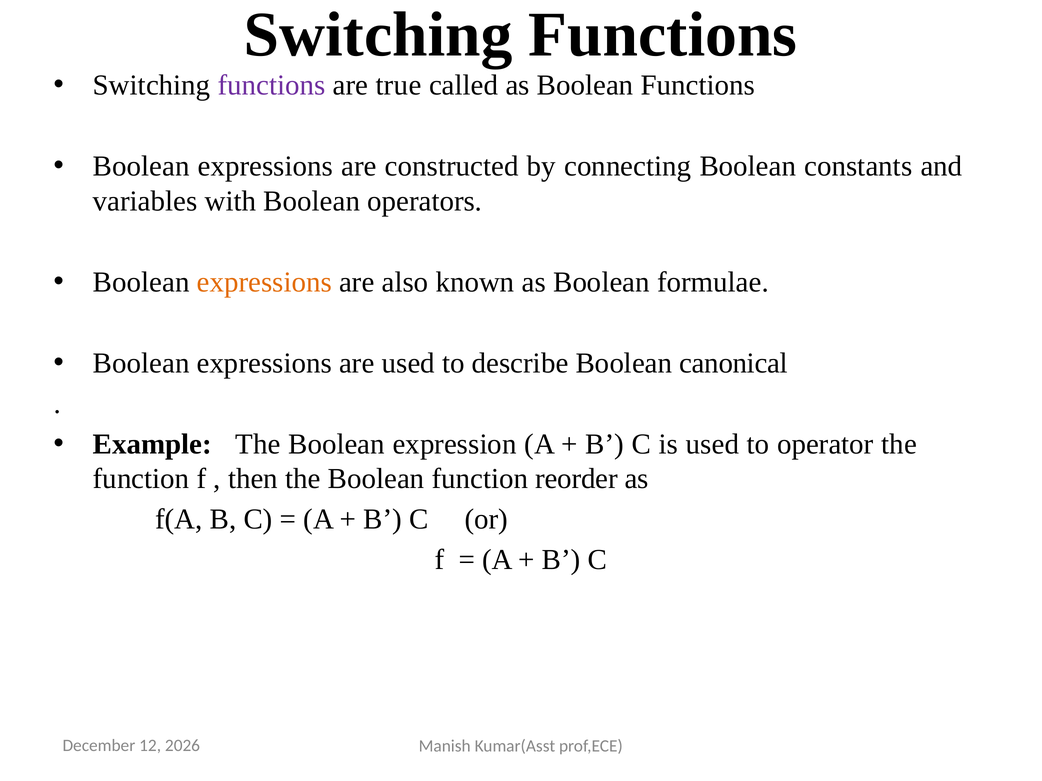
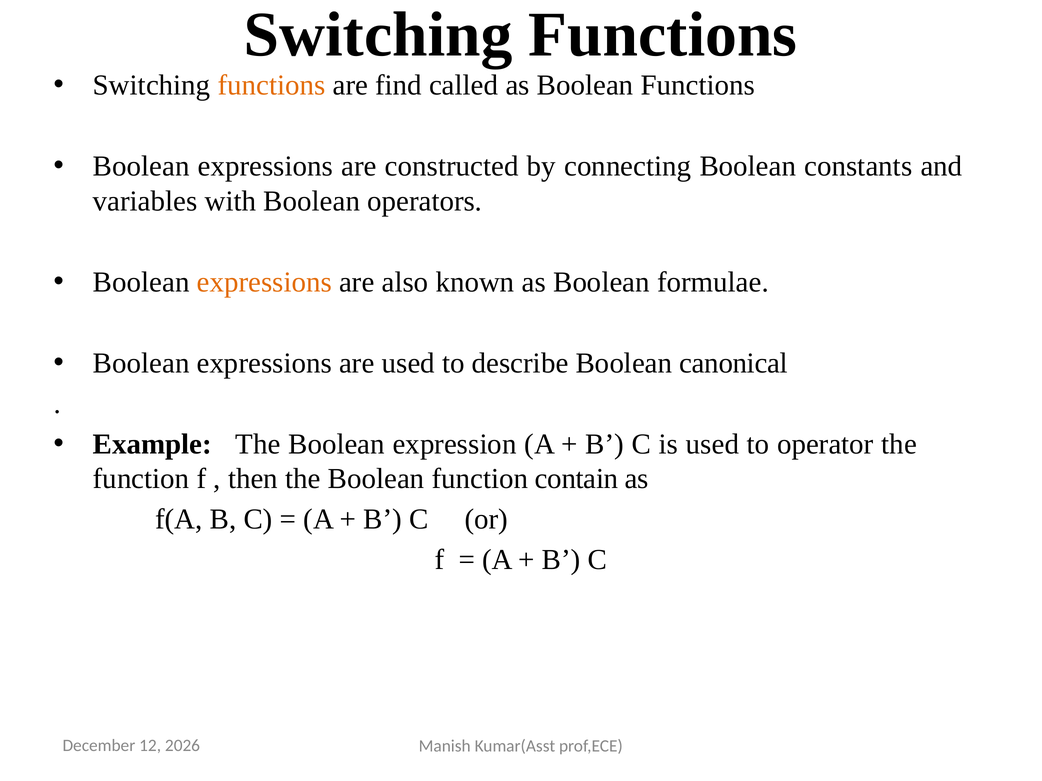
functions at (272, 85) colour: purple -> orange
true: true -> find
reorder: reorder -> contain
